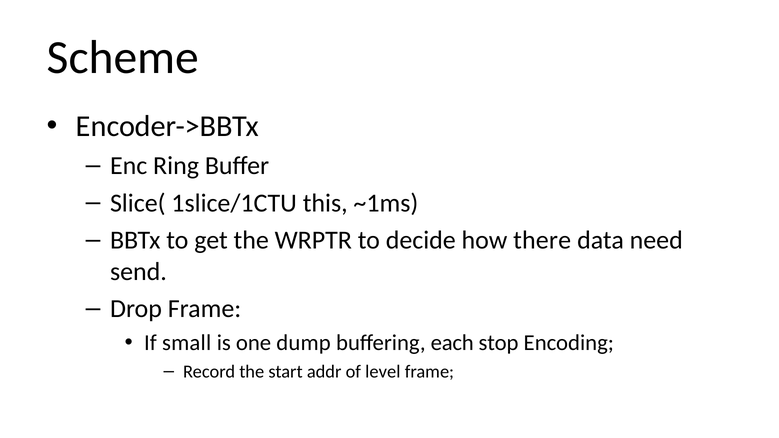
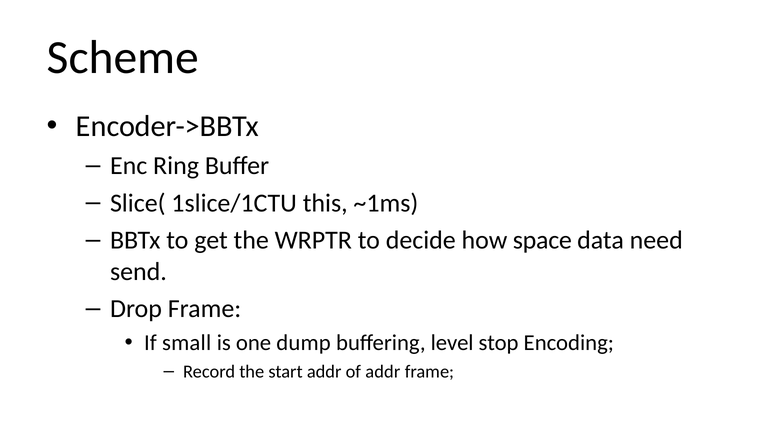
there: there -> space
each: each -> level
of level: level -> addr
